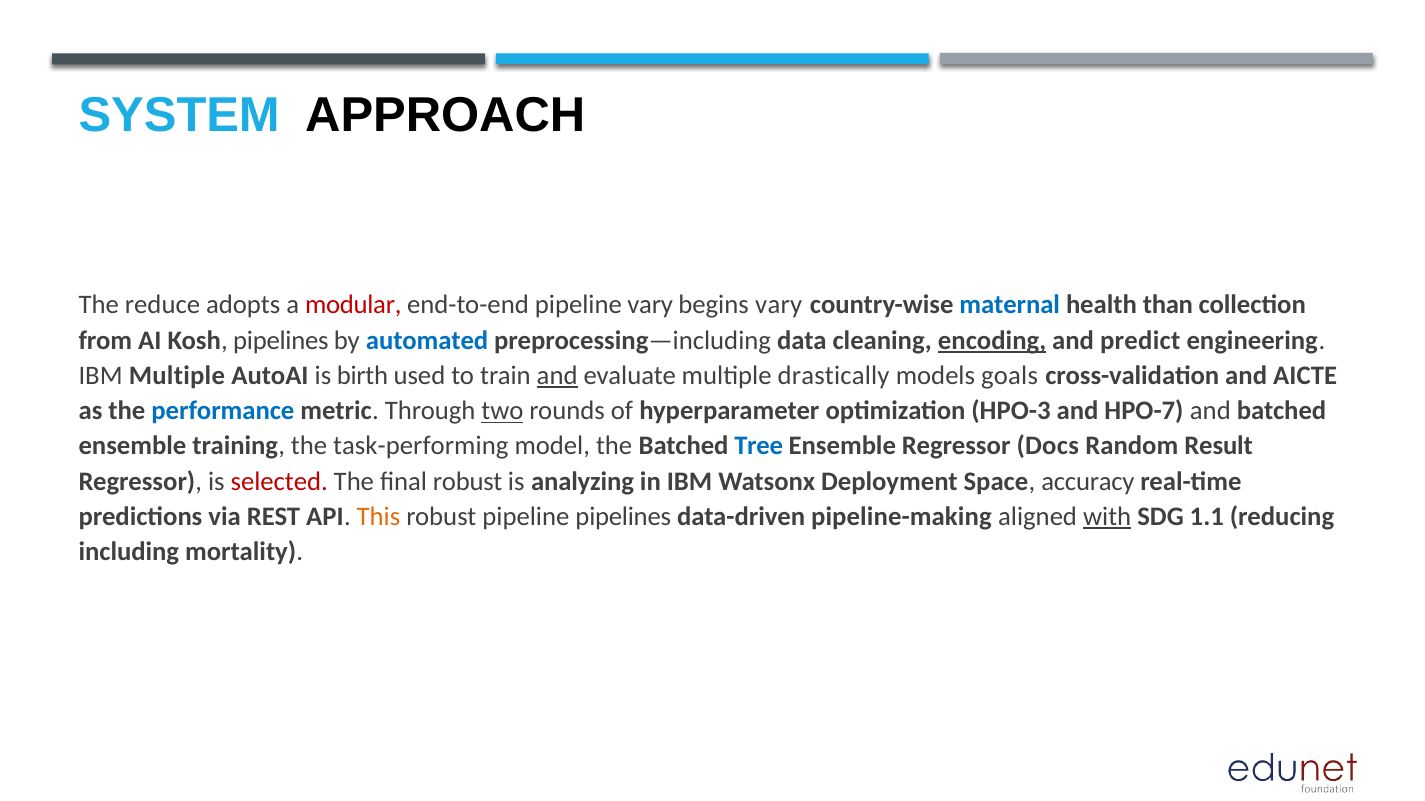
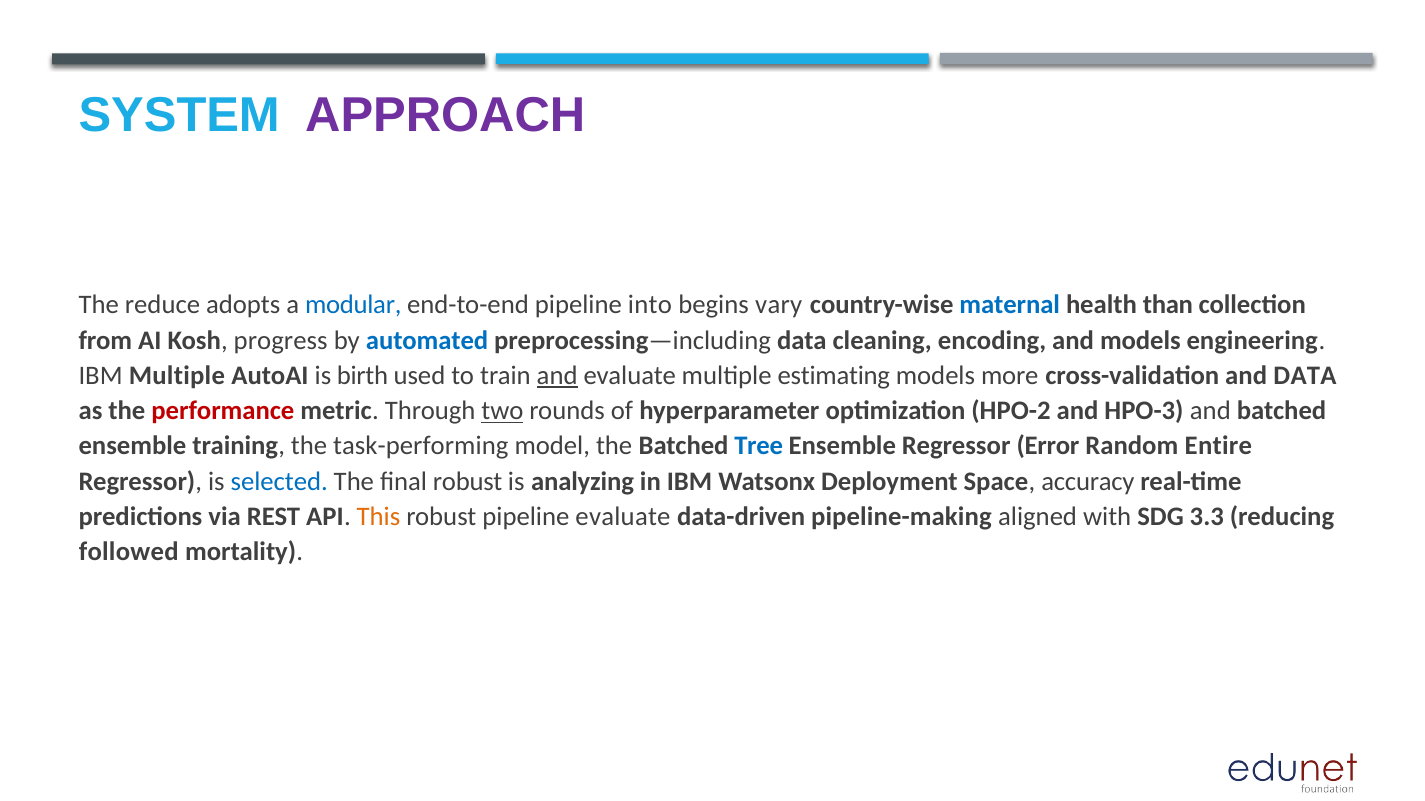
APPROACH colour: black -> purple
modular colour: red -> blue
pipeline vary: vary -> into
Kosh pipelines: pipelines -> progress
encoding underline: present -> none
and predict: predict -> models
drastically: drastically -> estimating
goals: goals -> more
and AICTE: AICTE -> DATA
performance colour: blue -> red
HPO-3: HPO-3 -> HPO-2
HPO-7: HPO-7 -> HPO-3
Docs: Docs -> Error
Result: Result -> Entire
selected colour: red -> blue
pipeline pipelines: pipelines -> evaluate
with underline: present -> none
1.1: 1.1 -> 3.3
including: including -> followed
